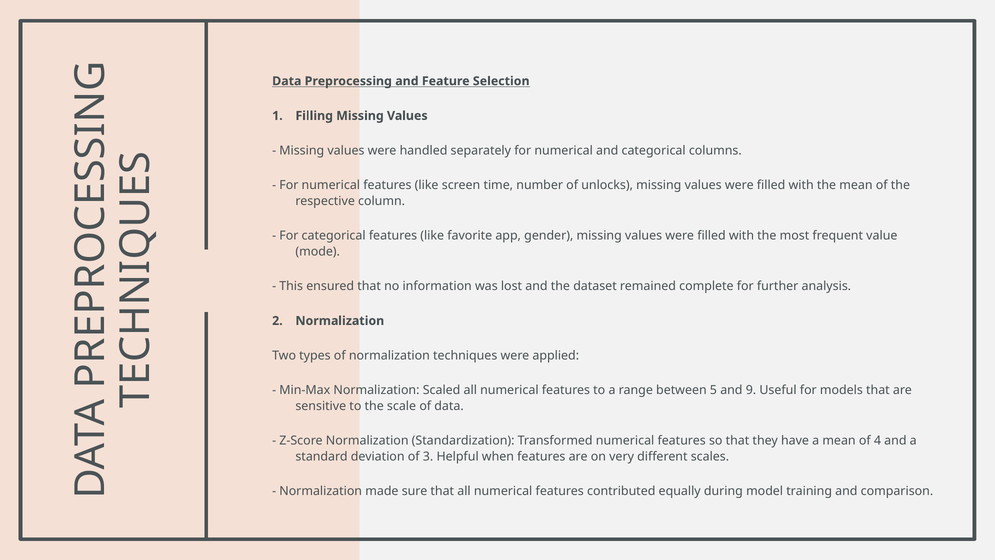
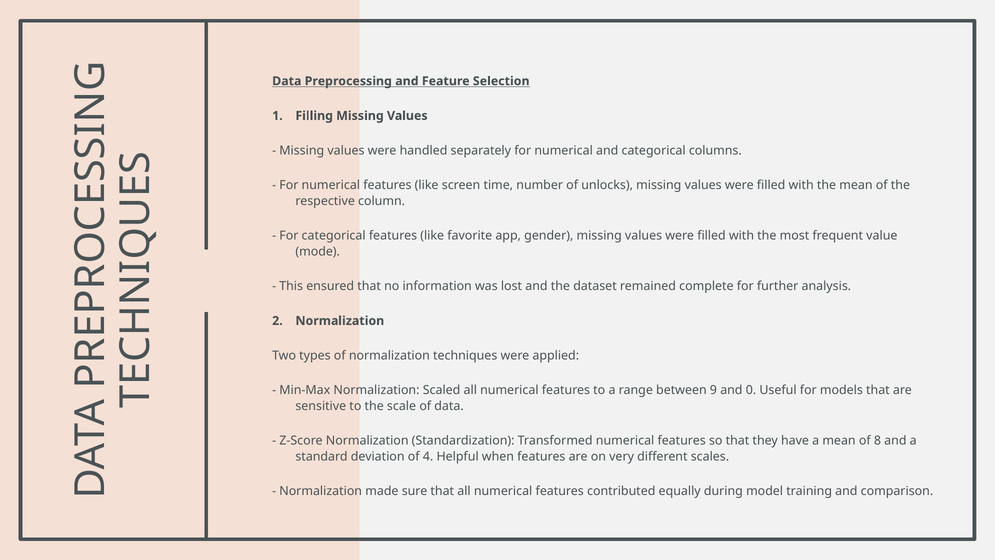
5: 5 -> 9
9: 9 -> 0
4: 4 -> 8
3: 3 -> 4
